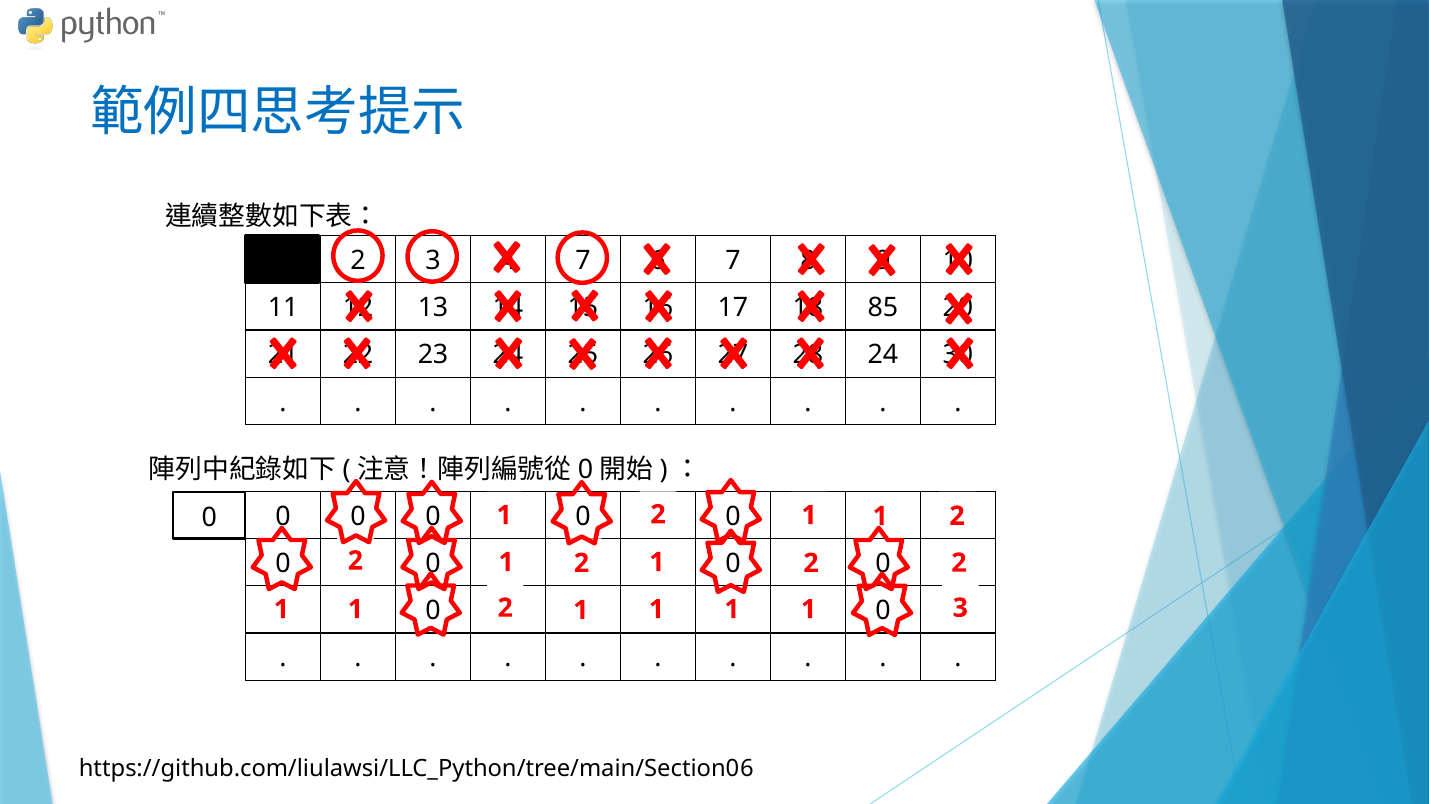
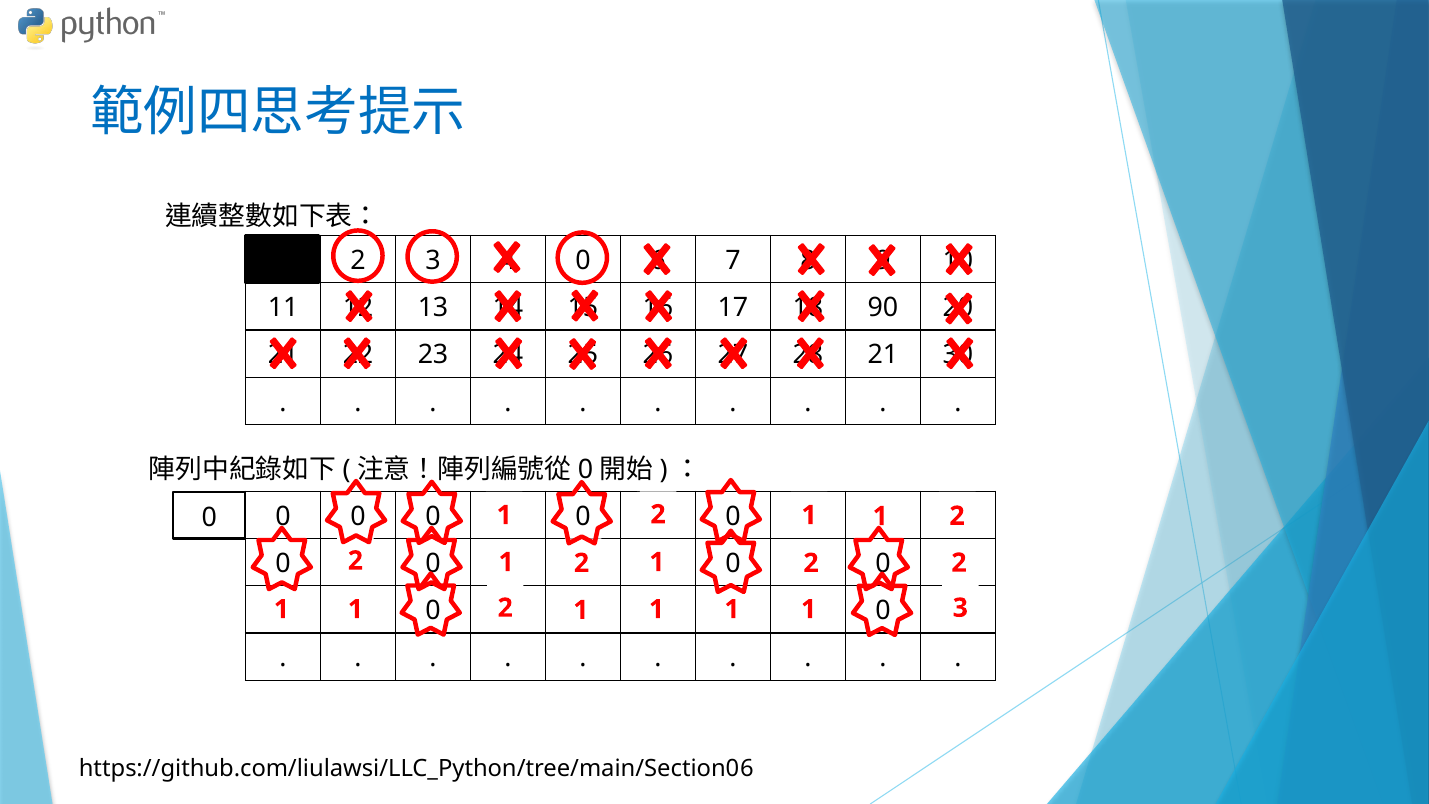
7 at (583, 260): 7 -> 0
85: 85 -> 90
24 at (883, 355): 24 -> 21
